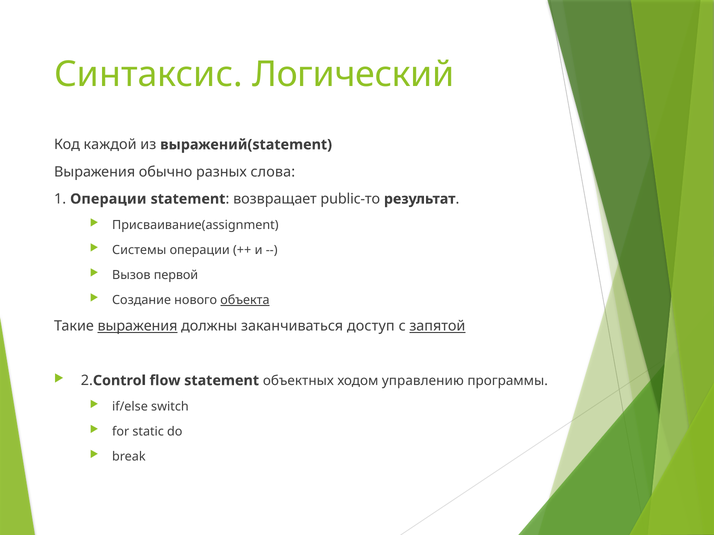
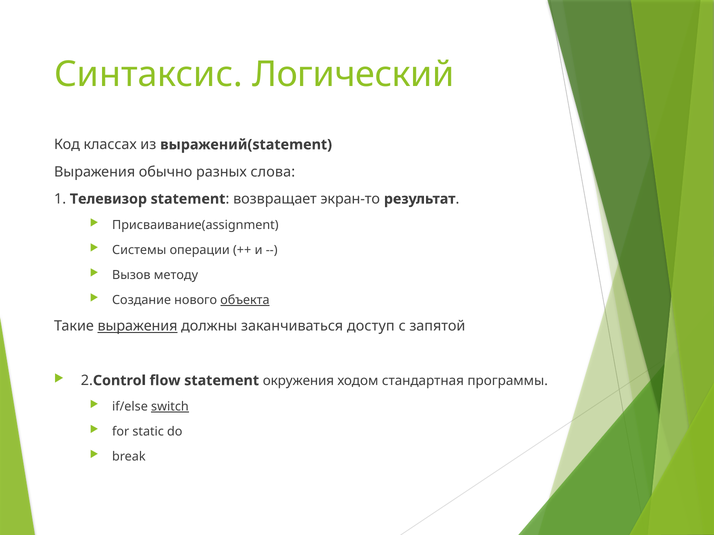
каждой: каждой -> классах
1 Операции: Операции -> Телевизор
public-то: public-то -> экран-то
первой: первой -> методу
запятой underline: present -> none
объектных: объектных -> окружения
управлению: управлению -> стандартная
switch underline: none -> present
